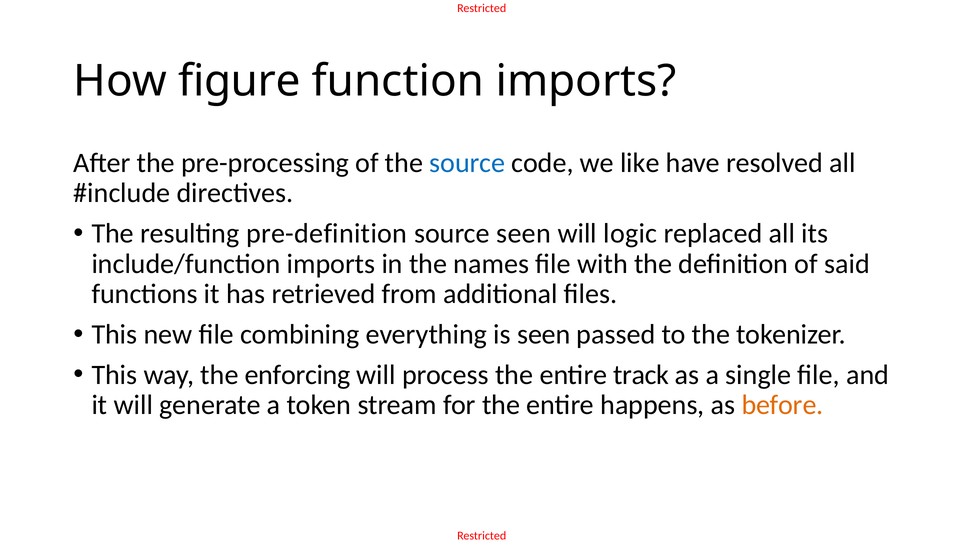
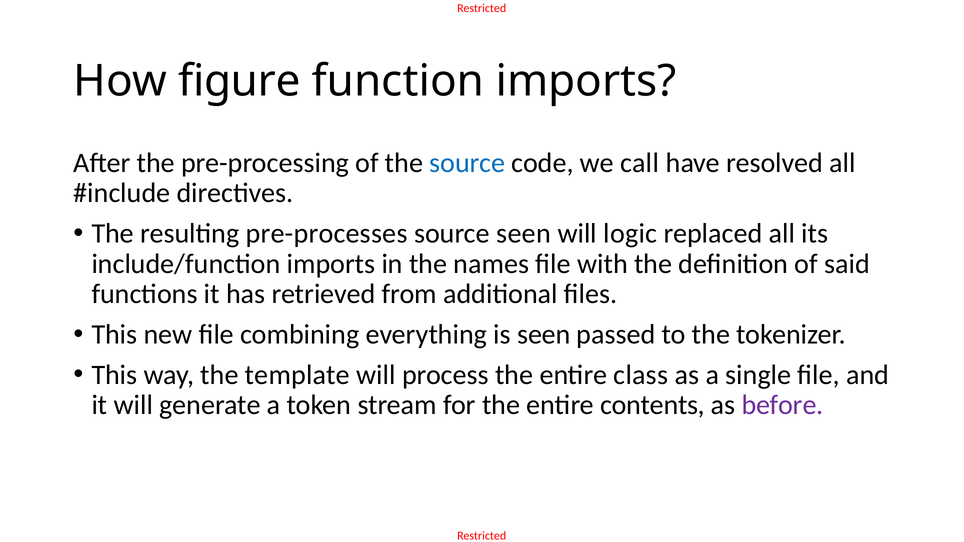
like: like -> call
pre-definition: pre-definition -> pre-processes
enforcing: enforcing -> template
track: track -> class
happens: happens -> contents
before colour: orange -> purple
